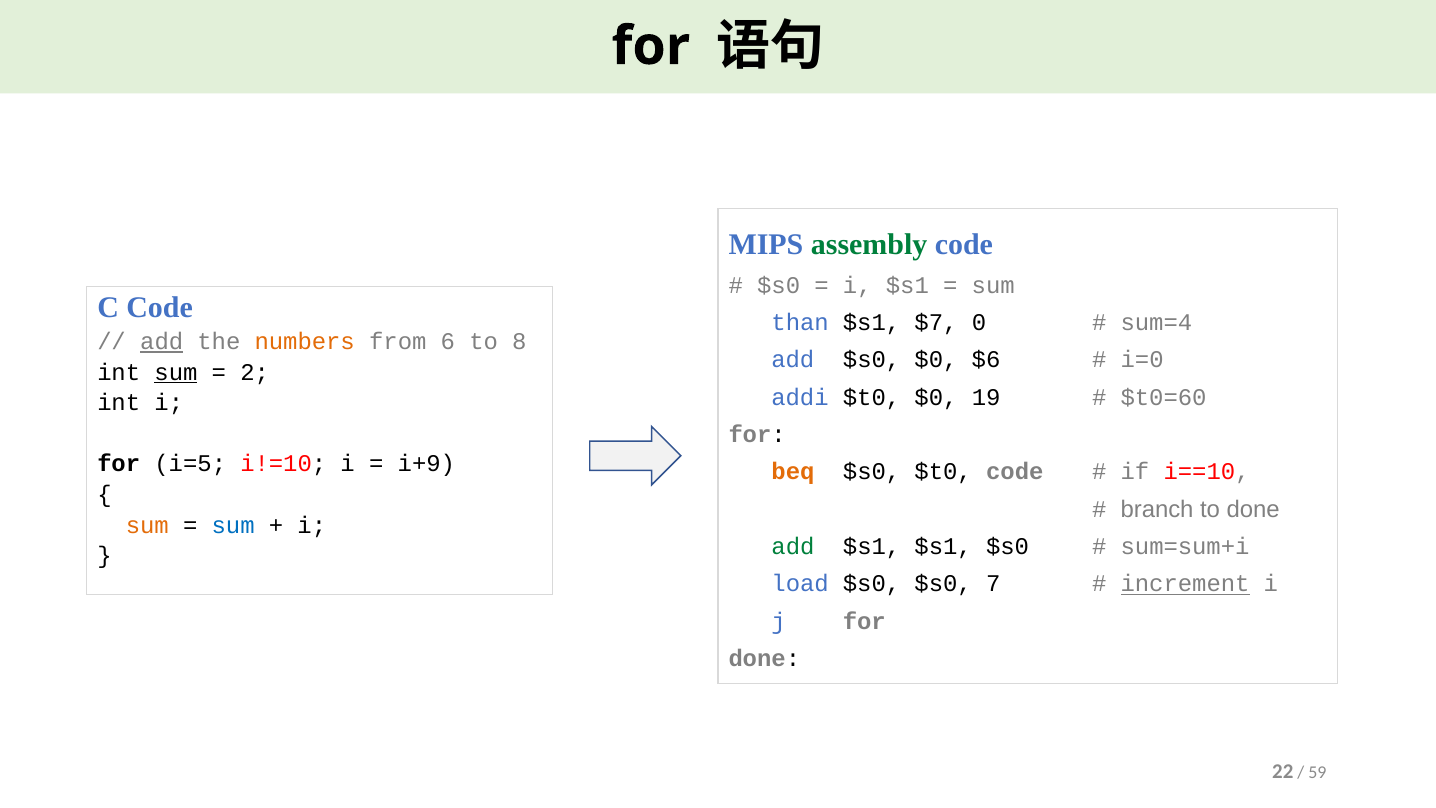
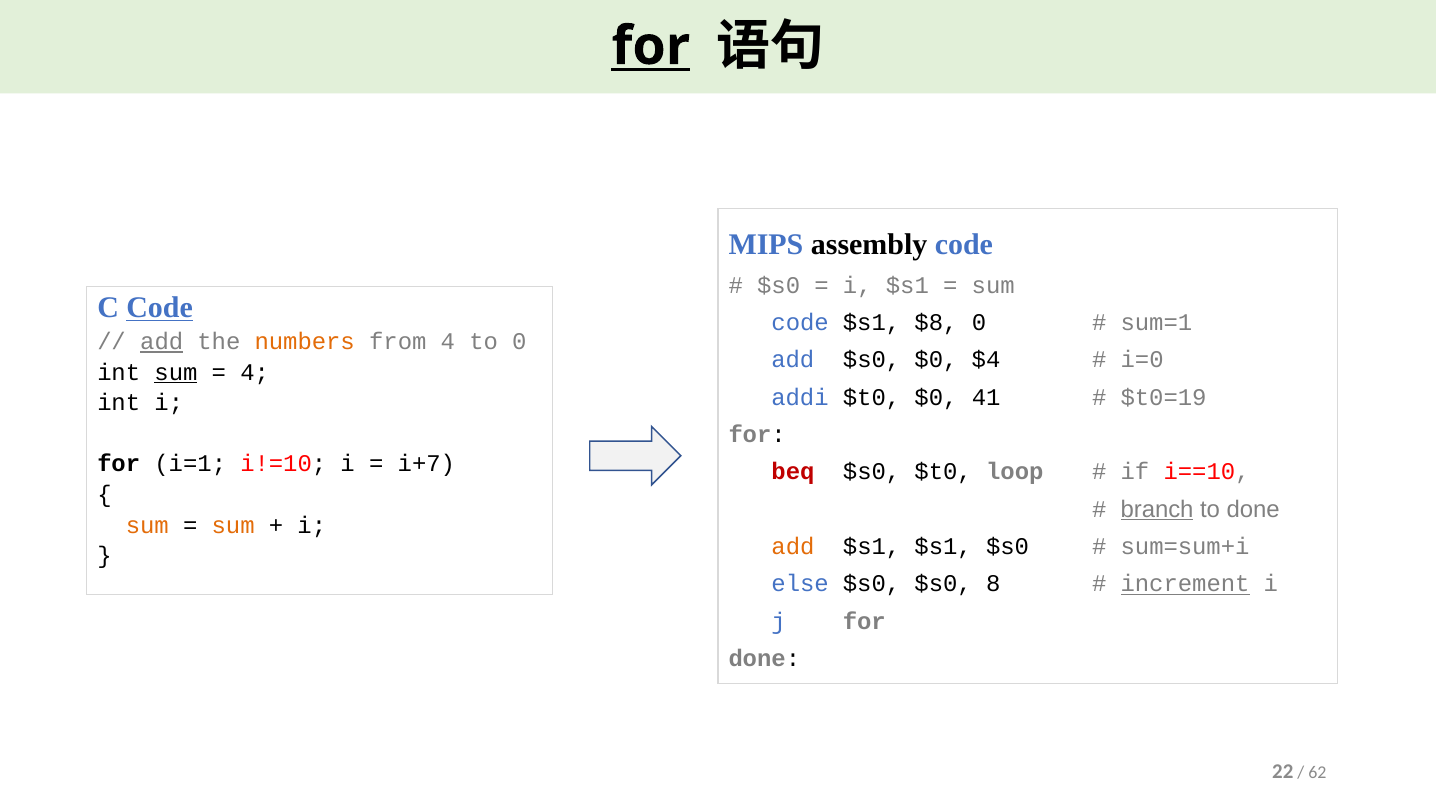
for at (651, 46) underline: none -> present
assembly colour: green -> black
Code at (160, 308) underline: none -> present
than at (800, 323): than -> code
$7: $7 -> $8
sum=4: sum=4 -> sum=1
from 6: 6 -> 4
to 8: 8 -> 0
$6: $6 -> $4
2 at (255, 372): 2 -> 4
19: 19 -> 41
$t0=60: $t0=60 -> $t0=19
i=5: i=5 -> i=1
i+9: i+9 -> i+7
beq colour: orange -> red
$t0 code: code -> loop
branch underline: none -> present
sum at (233, 525) colour: blue -> orange
add at (793, 547) colour: green -> orange
load: load -> else
7: 7 -> 8
59: 59 -> 62
